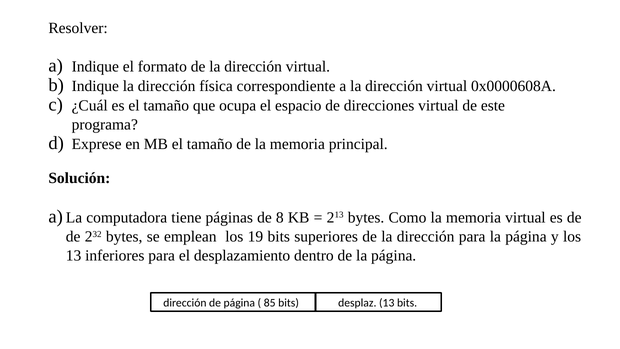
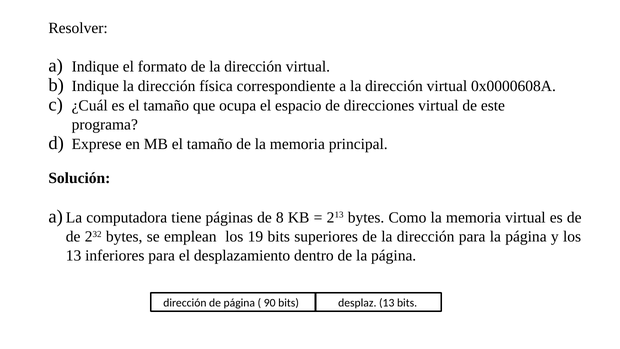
85: 85 -> 90
